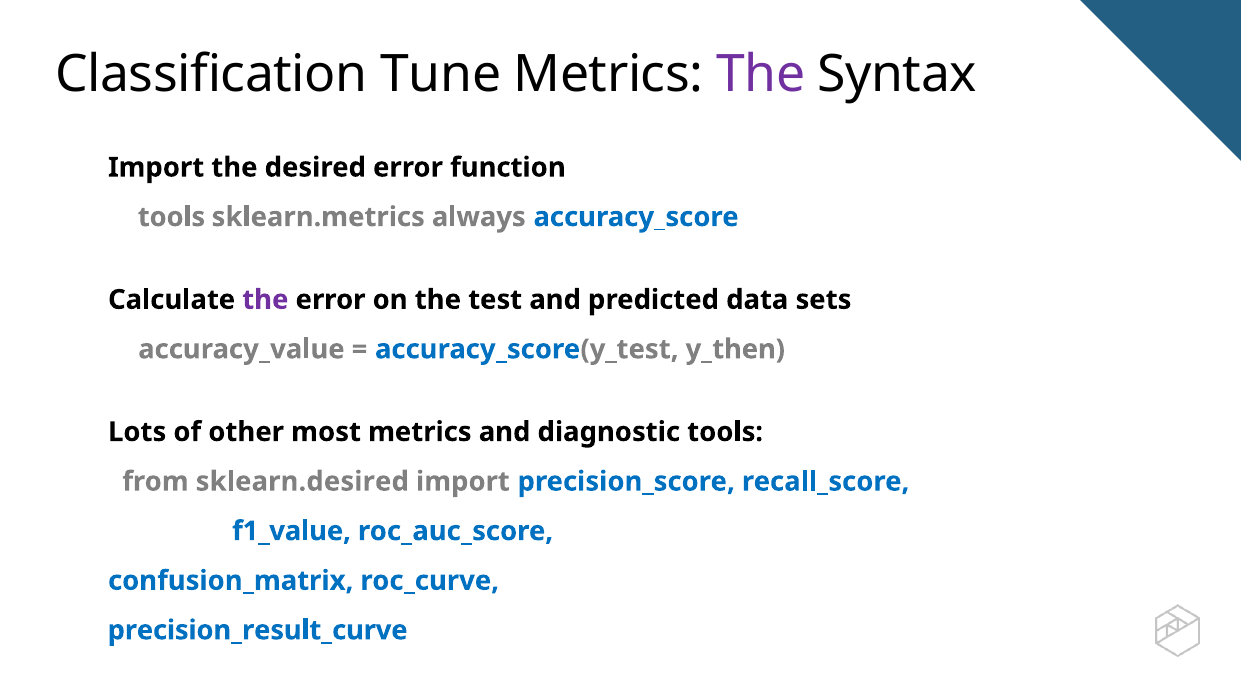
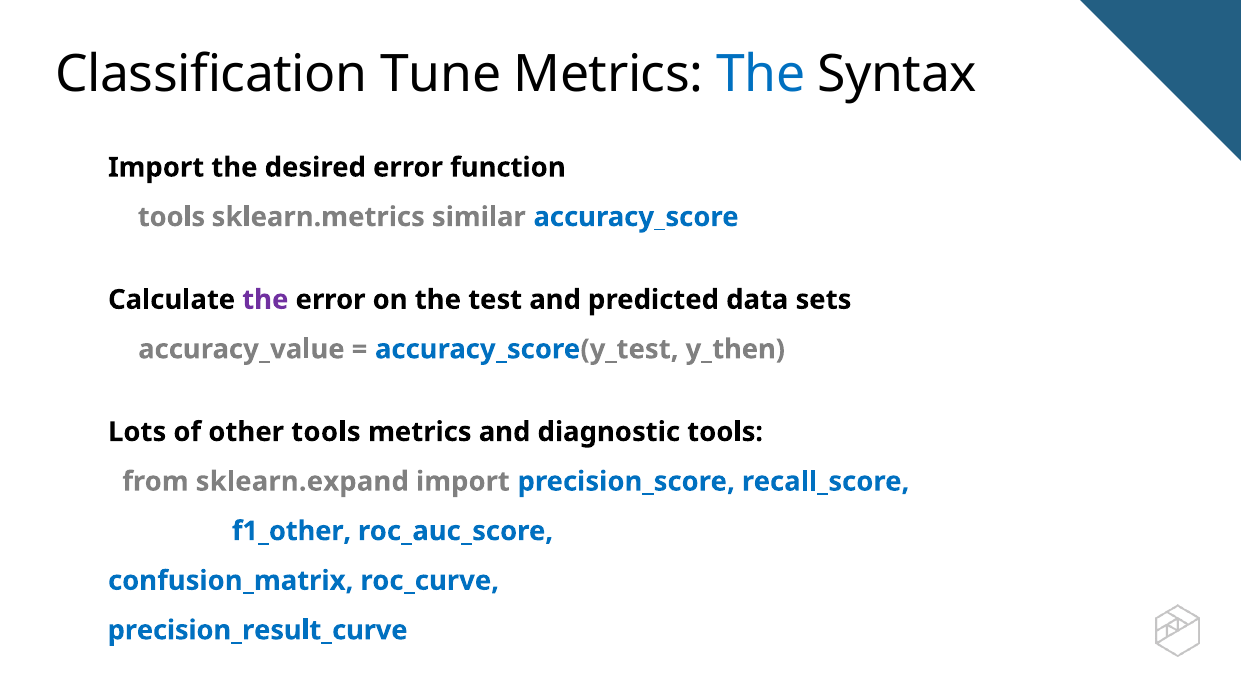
The at (761, 75) colour: purple -> blue
always: always -> similar
other most: most -> tools
sklearn.desired: sklearn.desired -> sklearn.expand
f1_value: f1_value -> f1_other
